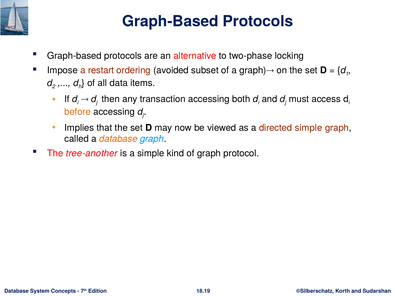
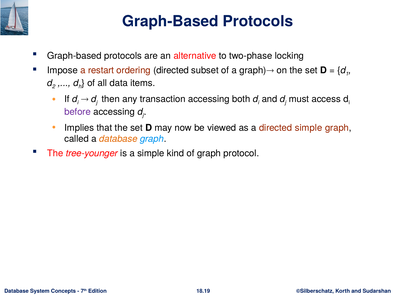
ordering avoided: avoided -> directed
before colour: orange -> purple
tree-another: tree-another -> tree-younger
